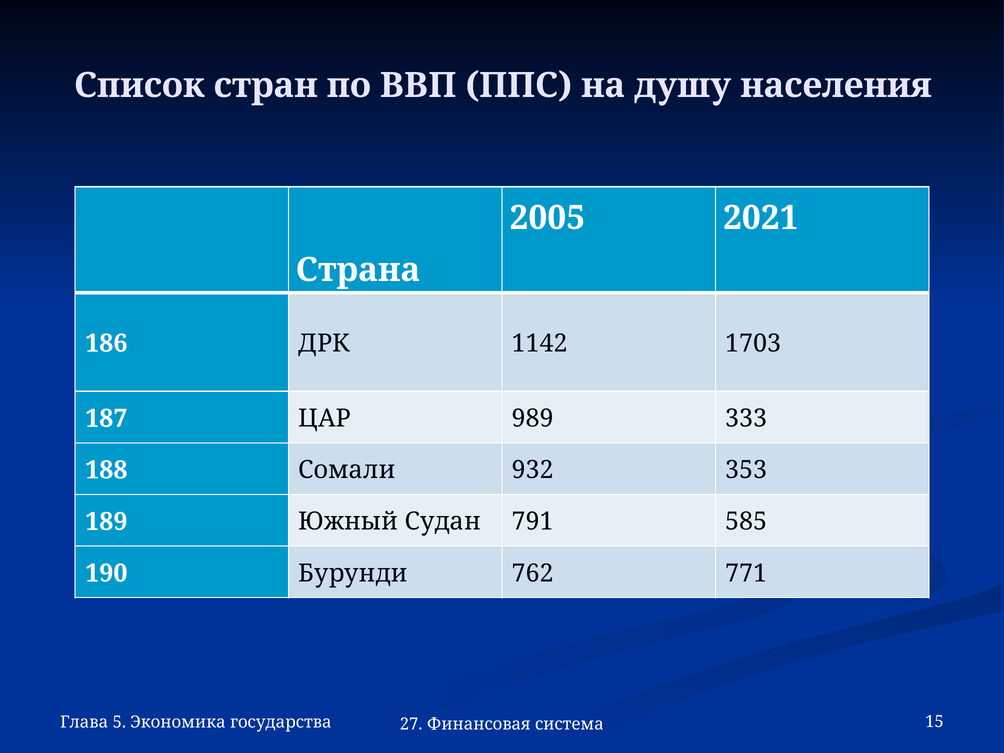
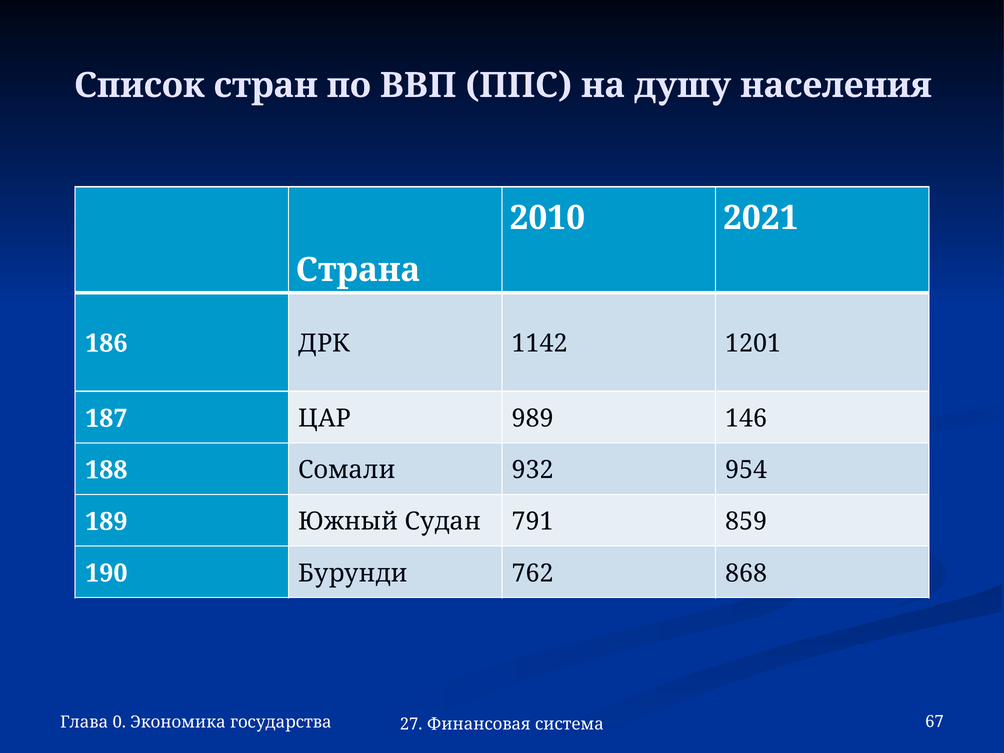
2005: 2005 -> 2010
1703: 1703 -> 1201
333: 333 -> 146
353: 353 -> 954
585: 585 -> 859
771: 771 -> 868
5: 5 -> 0
15: 15 -> 67
